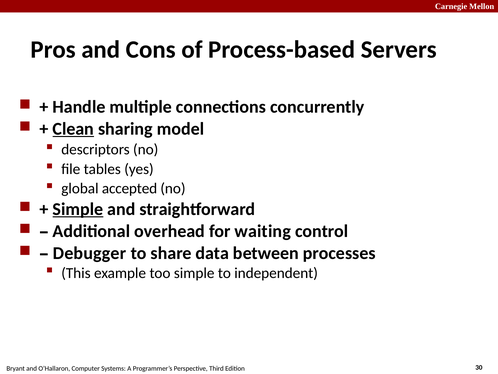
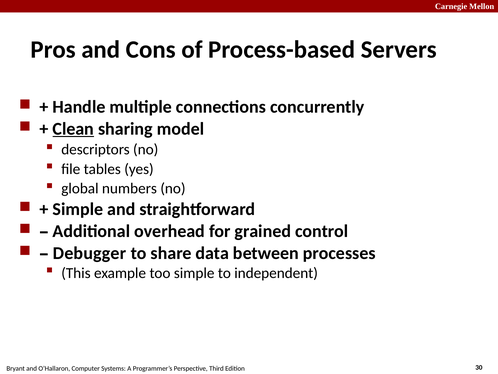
accepted: accepted -> numbers
Simple at (78, 209) underline: present -> none
waiting: waiting -> grained
